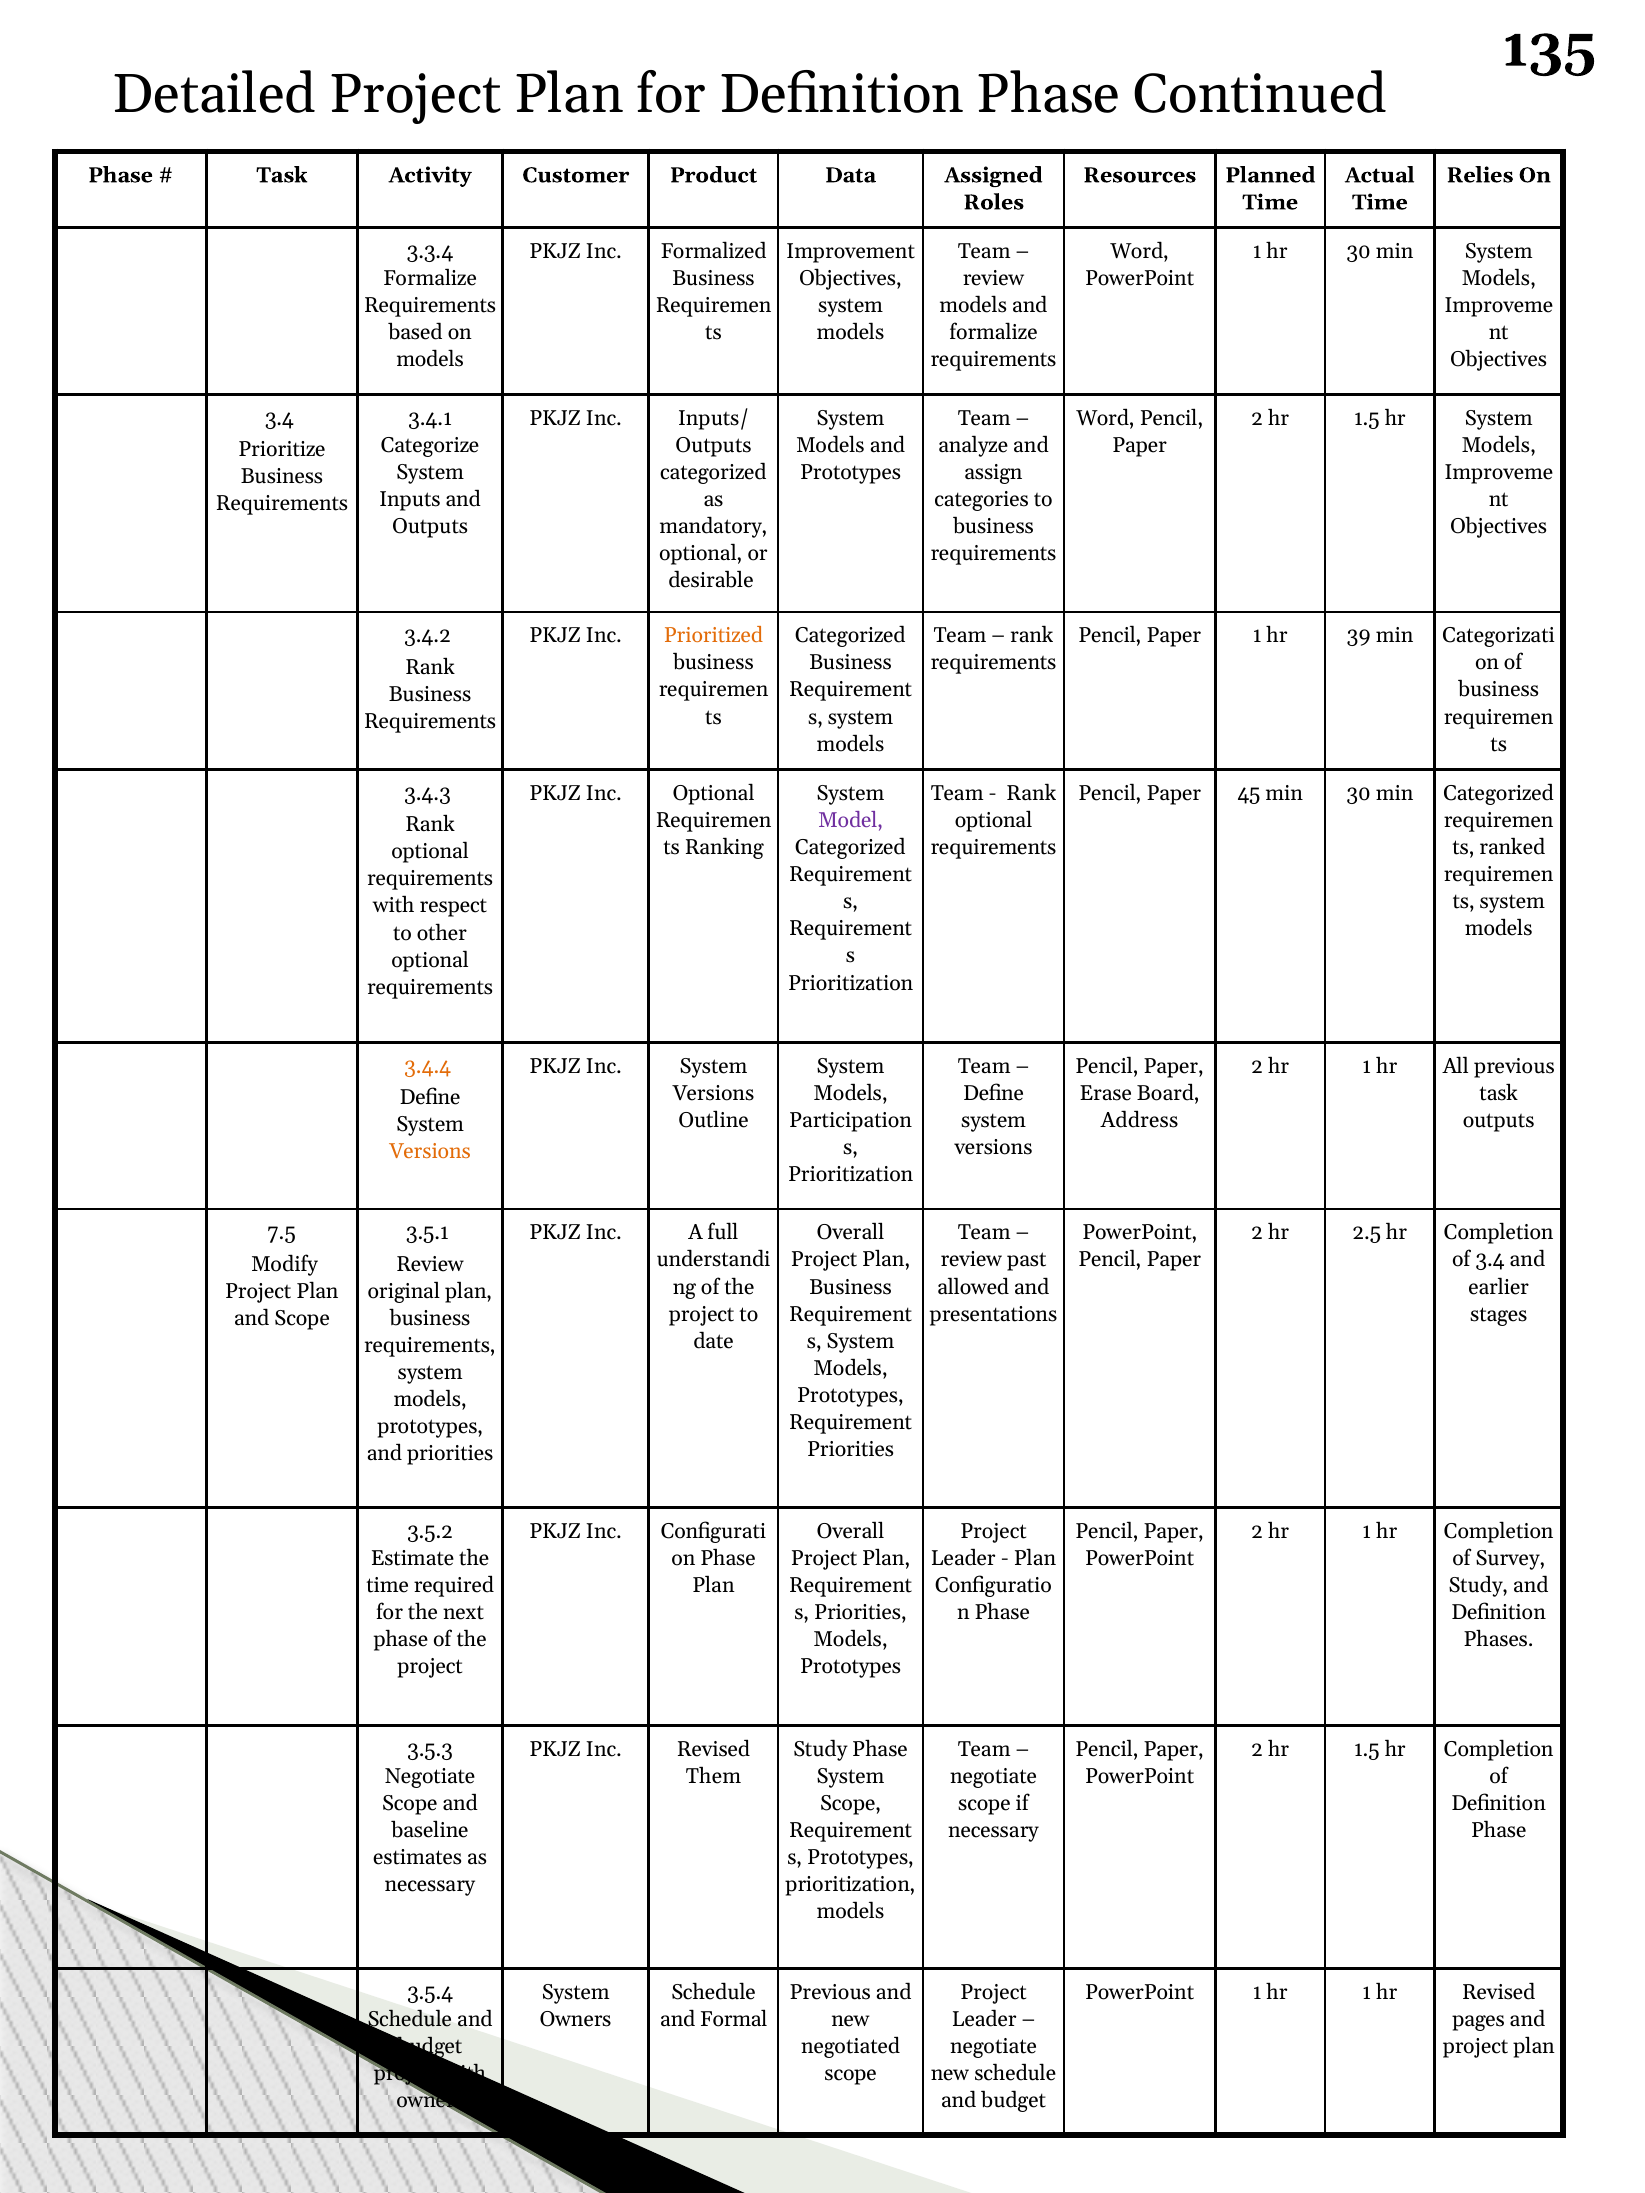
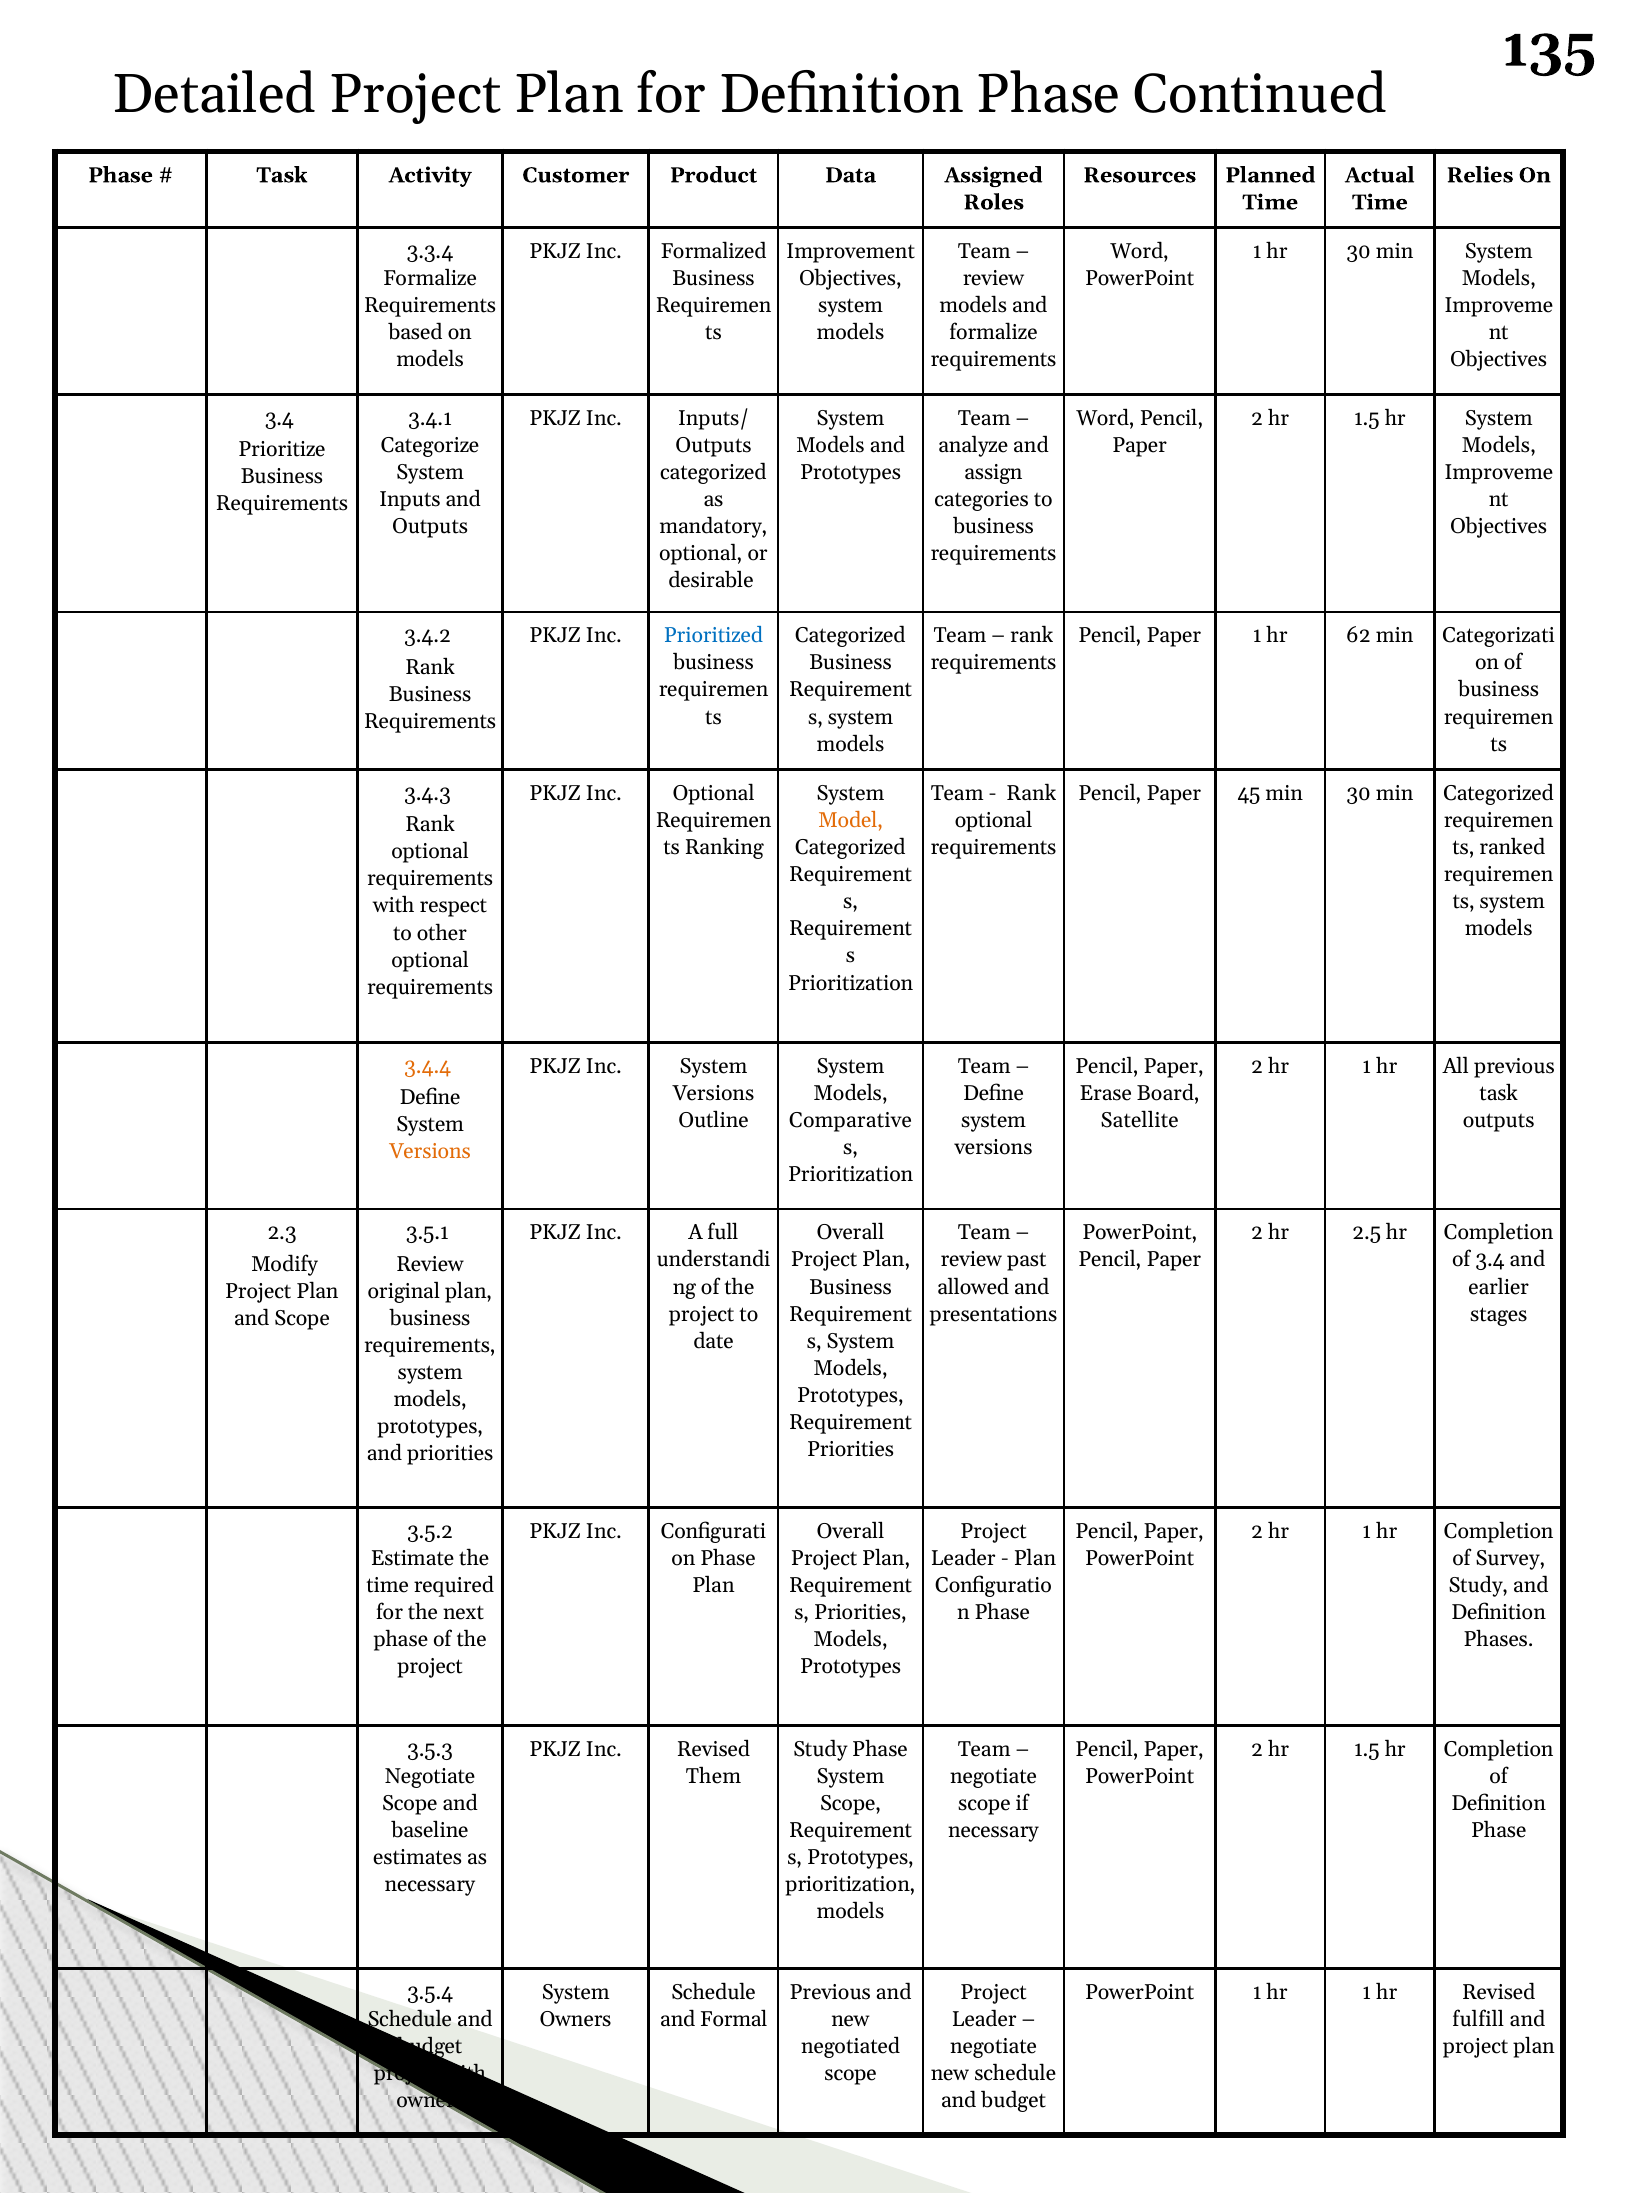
Prioritized colour: orange -> blue
39: 39 -> 62
Model colour: purple -> orange
Participation: Participation -> Comparative
Address: Address -> Satellite
7.5: 7.5 -> 2.3
pages: pages -> fulfill
